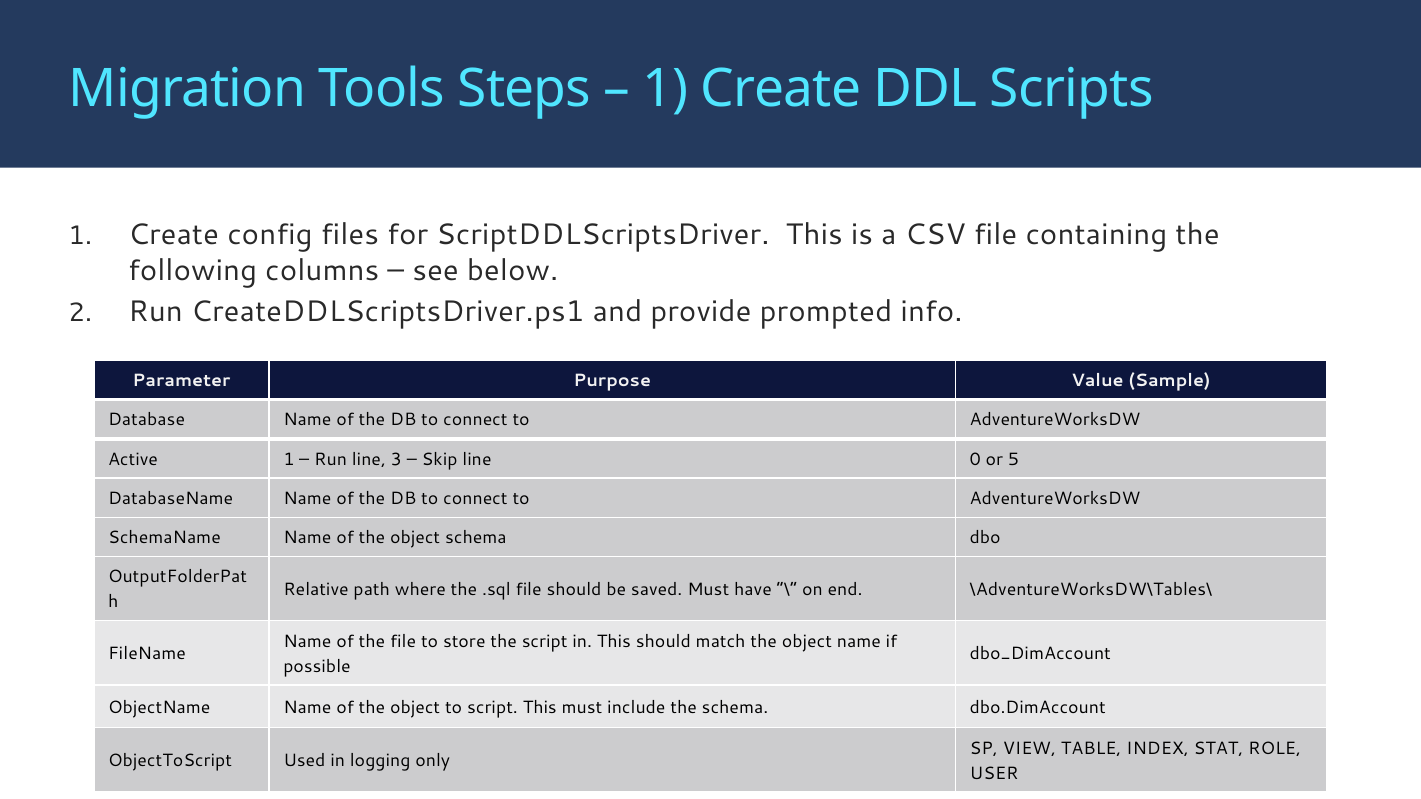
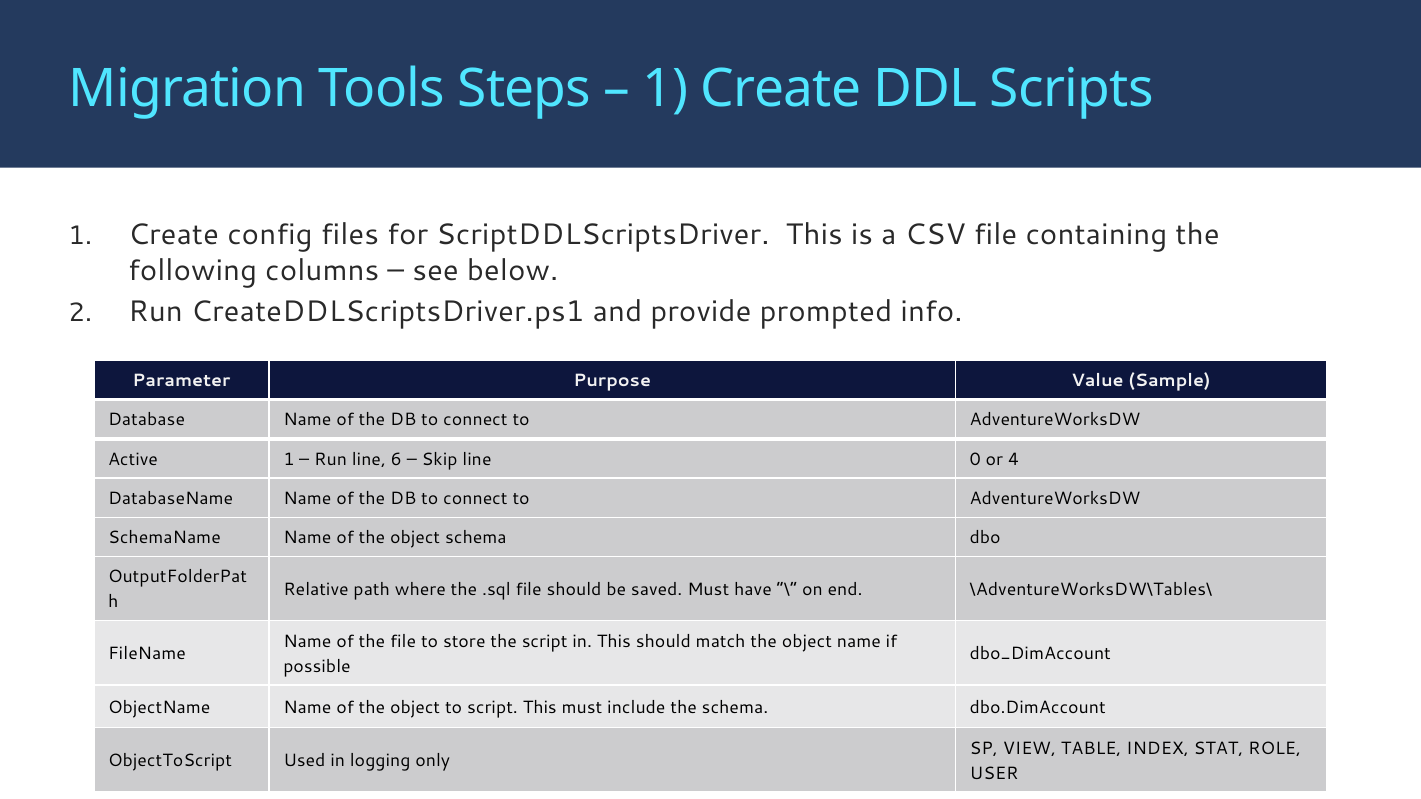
3: 3 -> 6
5: 5 -> 4
